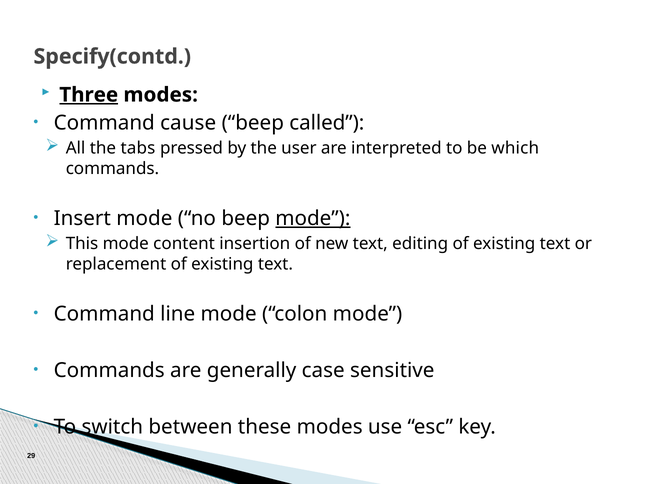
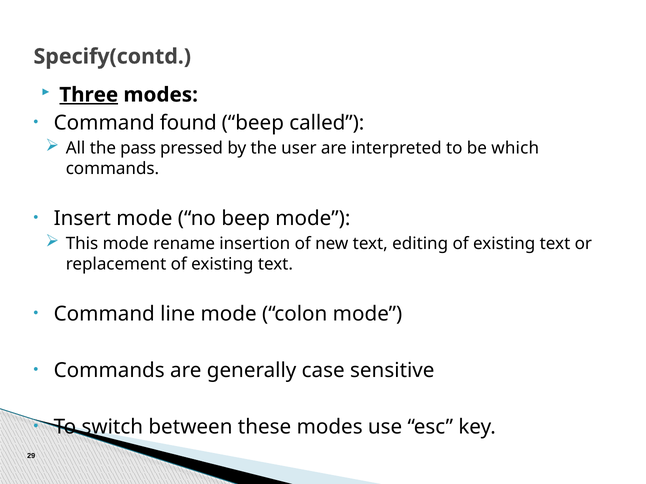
cause: cause -> found
tabs: tabs -> pass
mode at (313, 219) underline: present -> none
content: content -> rename
